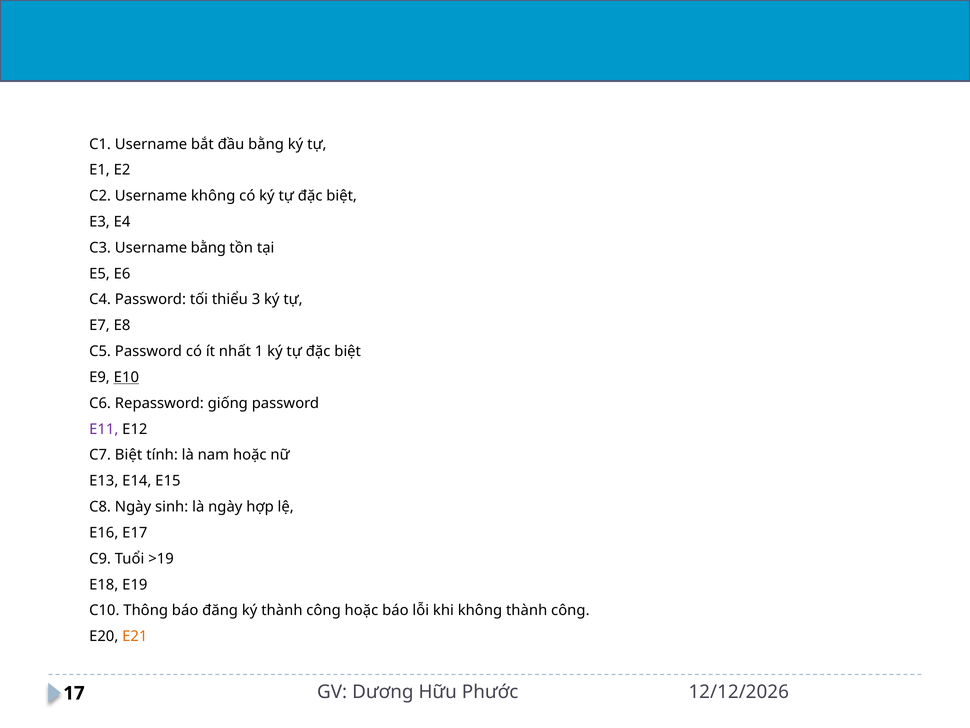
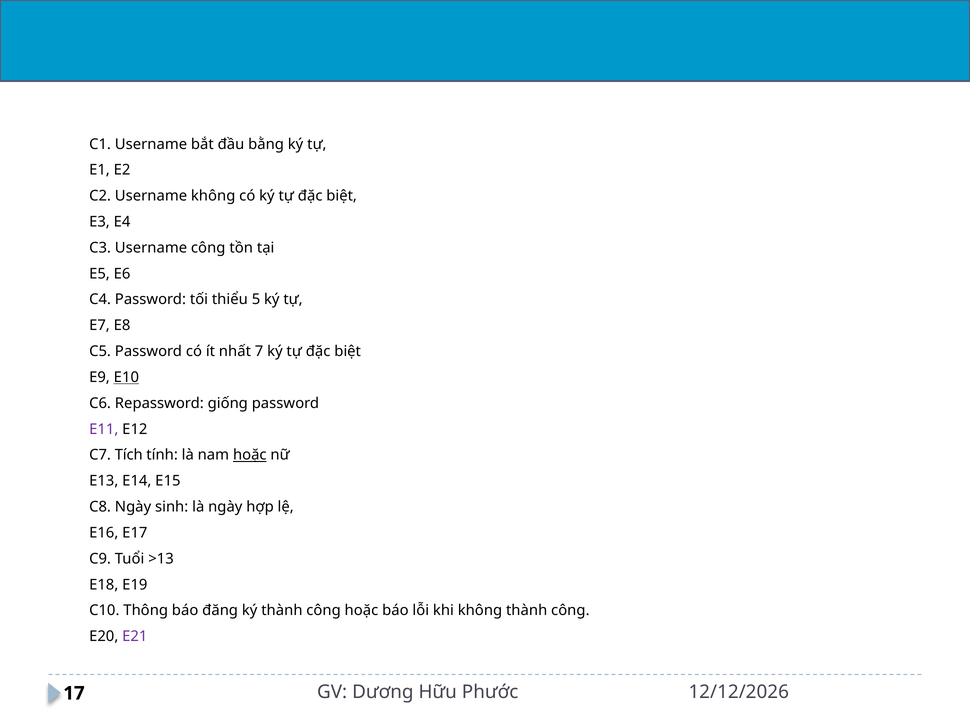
Username bằng: bằng -> công
3: 3 -> 5
1: 1 -> 7
C7 Biệt: Biệt -> Tích
hoặc at (250, 455) underline: none -> present
>19: >19 -> >13
E21 colour: orange -> purple
